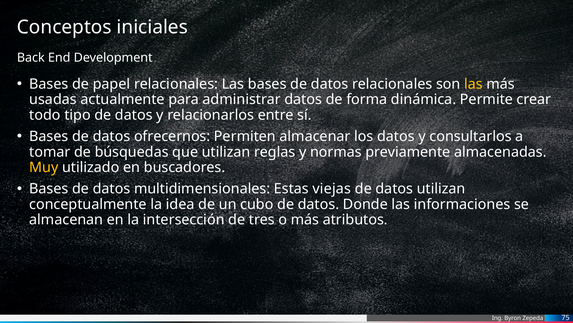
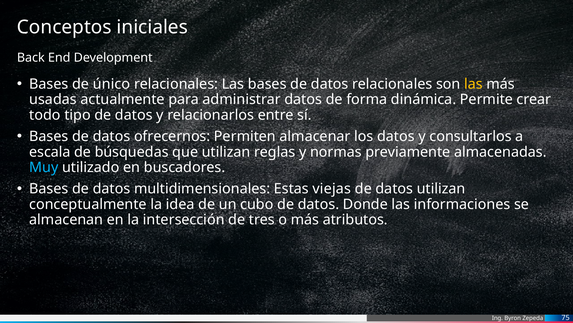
papel: papel -> único
tomar: tomar -> escala
Muy colour: yellow -> light blue
